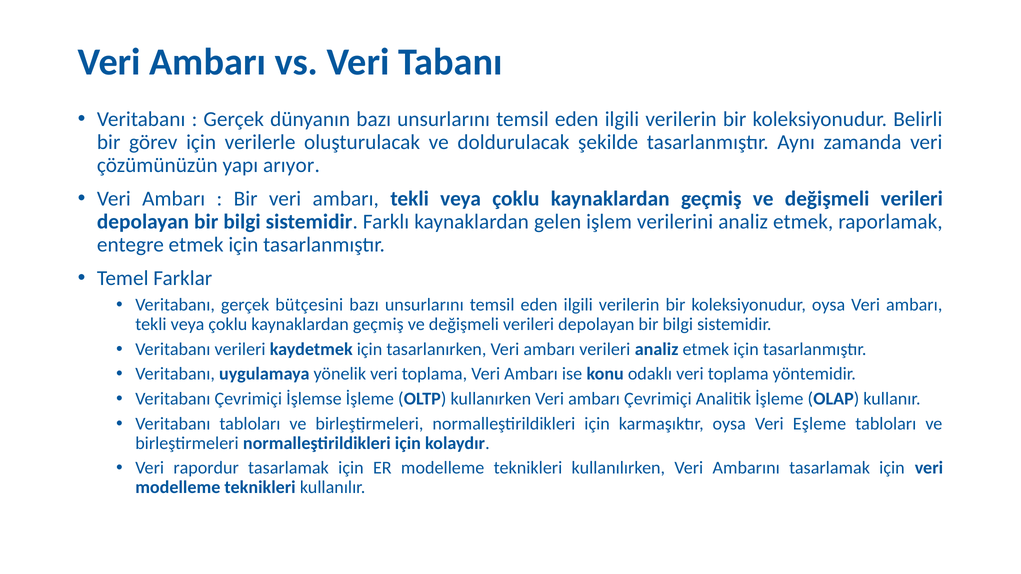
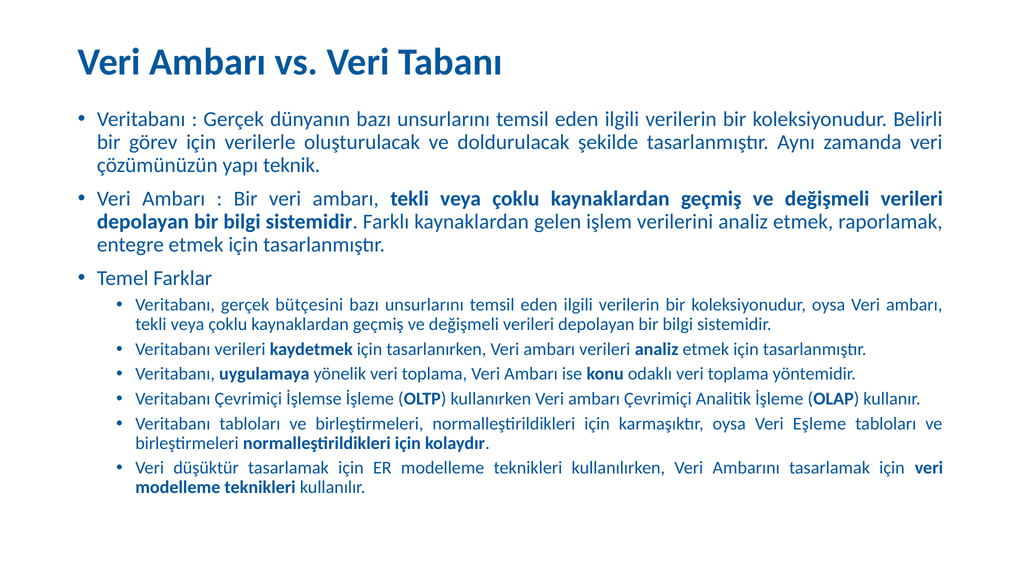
arıyor: arıyor -> teknik
rapordur: rapordur -> düşüktür
